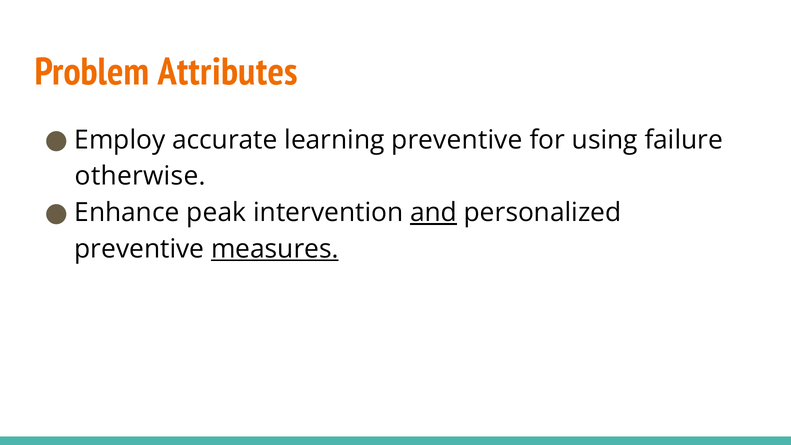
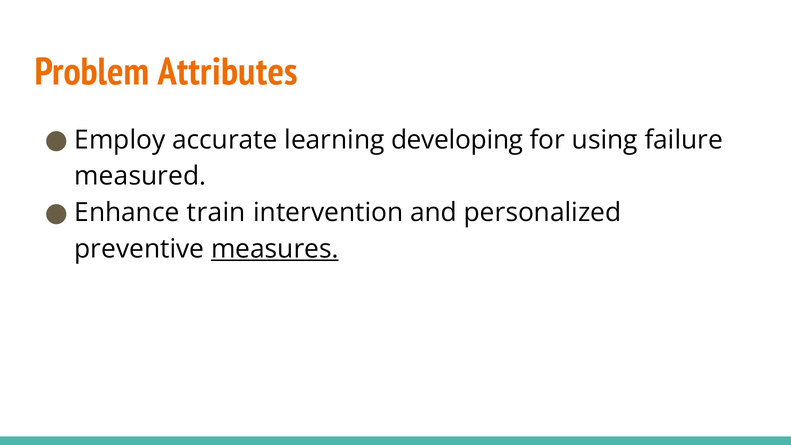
learning preventive: preventive -> developing
otherwise: otherwise -> measured
peak: peak -> train
and underline: present -> none
